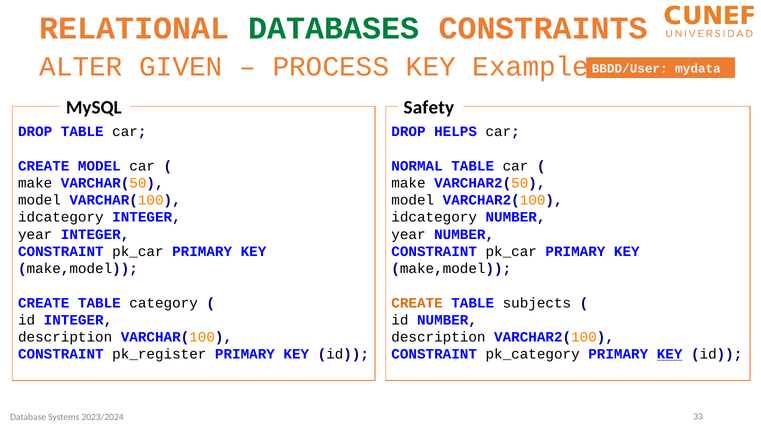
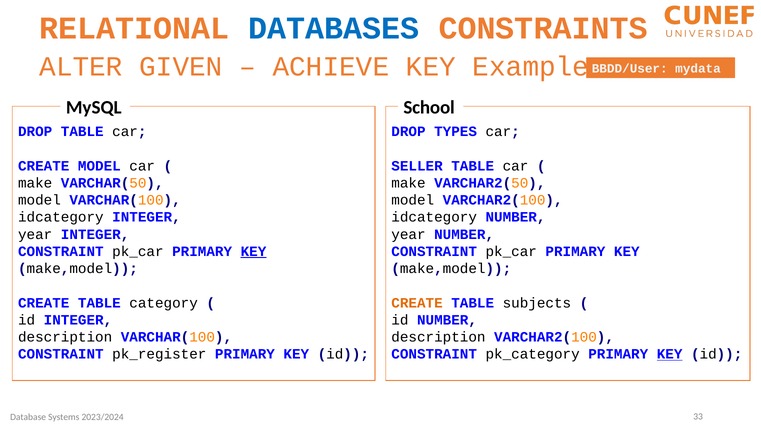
DATABASES colour: green -> blue
PROCESS: PROCESS -> ACHIEVE
Safety: Safety -> School
HELPS: HELPS -> TYPES
NORMAL: NORMAL -> SELLER
KEY at (253, 251) underline: none -> present
